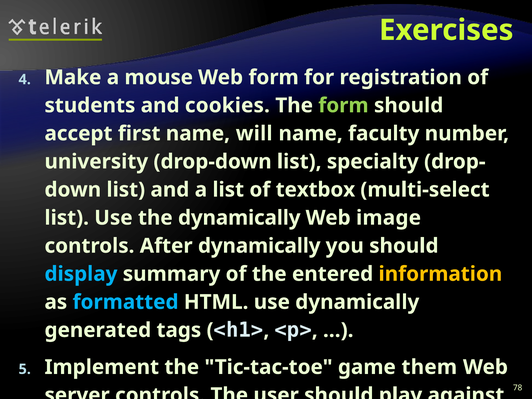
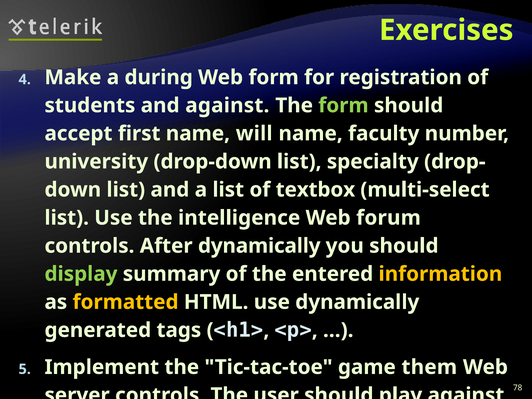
mouse: mouse -> during
and cookies: cookies -> against
the dynamically: dynamically -> intelligence
image: image -> forum
display colour: light blue -> light green
formatted colour: light blue -> yellow
